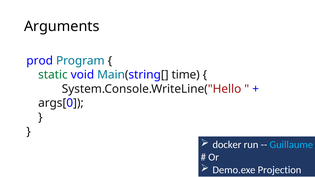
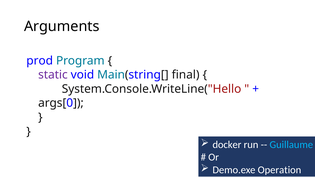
static colour: green -> purple
time: time -> final
Projection: Projection -> Operation
